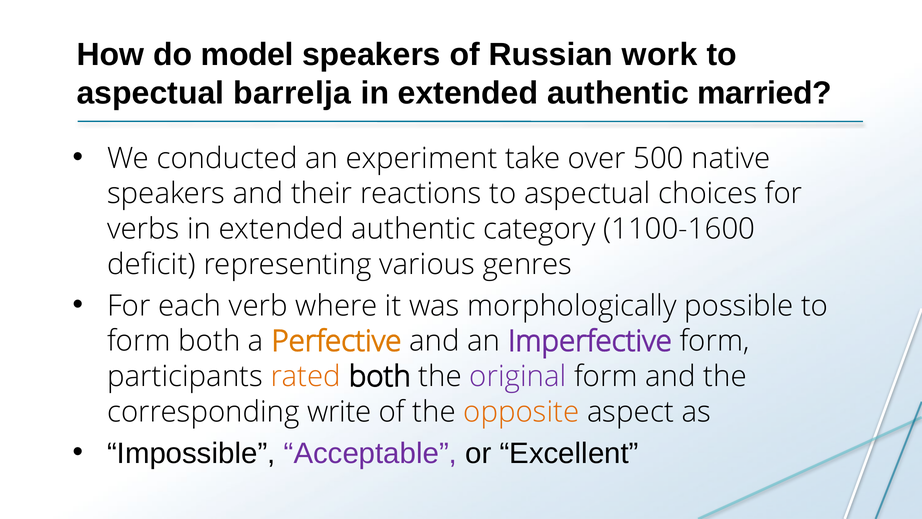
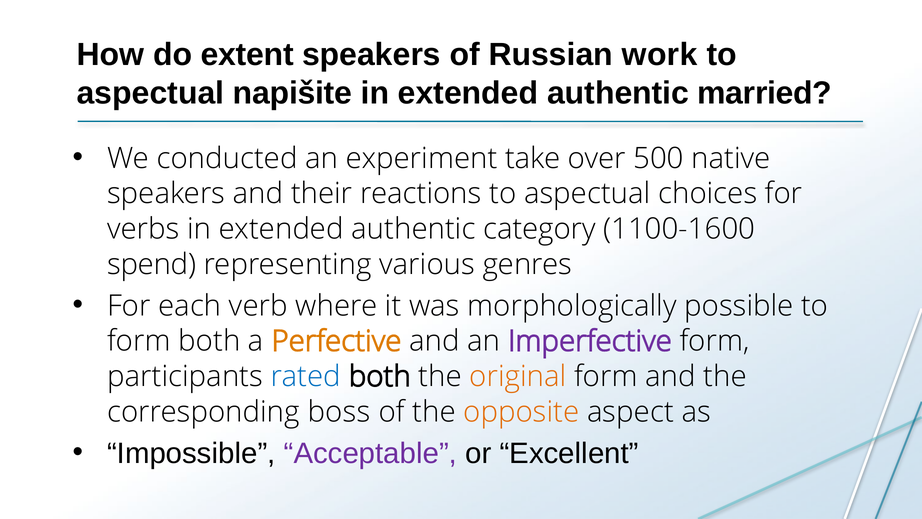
model: model -> extent
barrelja: barrelja -> napišite
deficit: deficit -> spend
rated colour: orange -> blue
original colour: purple -> orange
write: write -> boss
